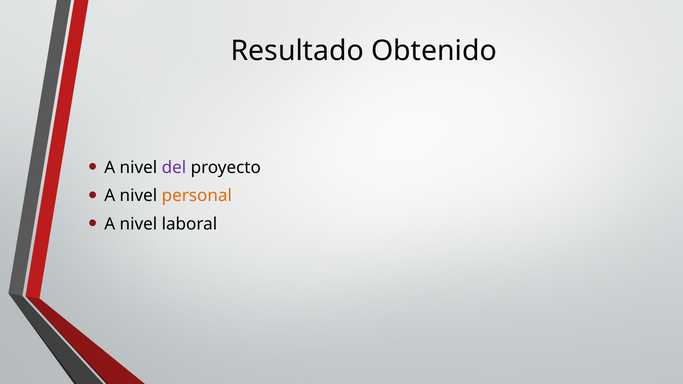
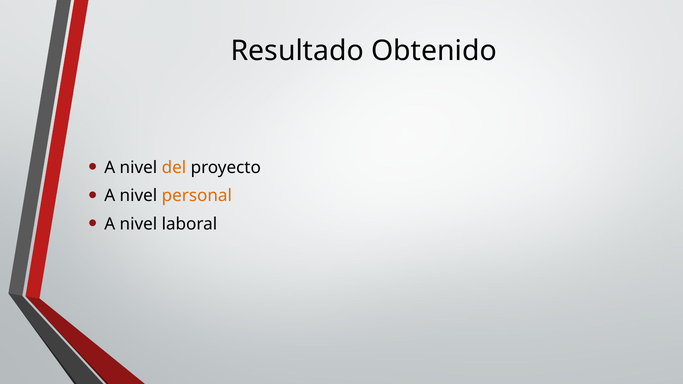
del colour: purple -> orange
